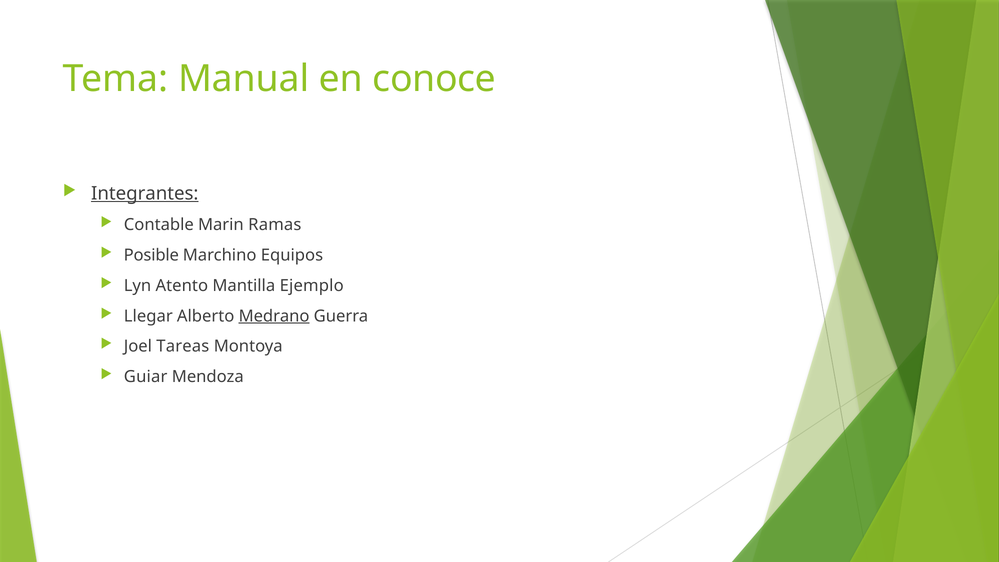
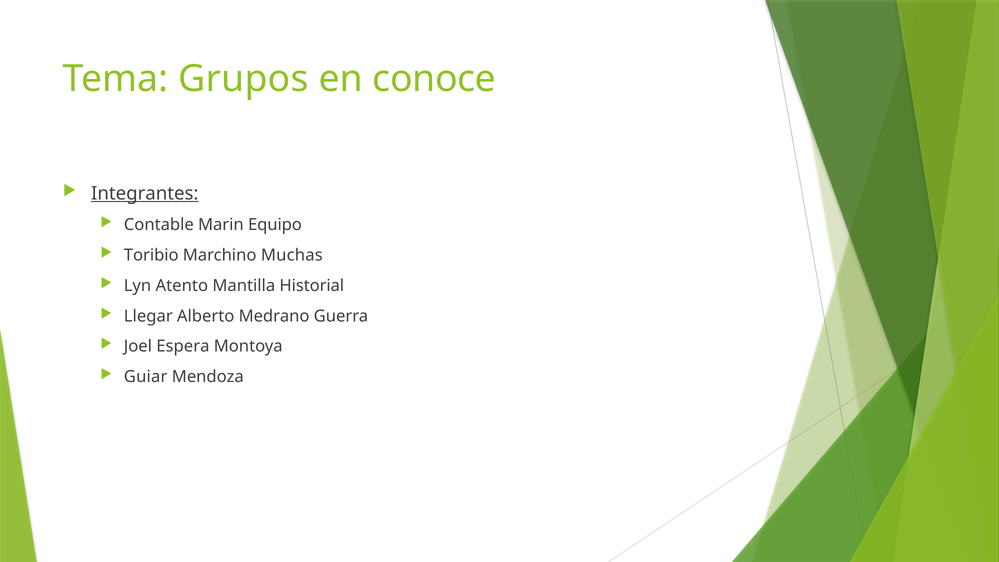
Manual: Manual -> Grupos
Ramas: Ramas -> Equipo
Posible: Posible -> Toribio
Equipos: Equipos -> Muchas
Ejemplo: Ejemplo -> Historial
Medrano underline: present -> none
Tareas: Tareas -> Espera
